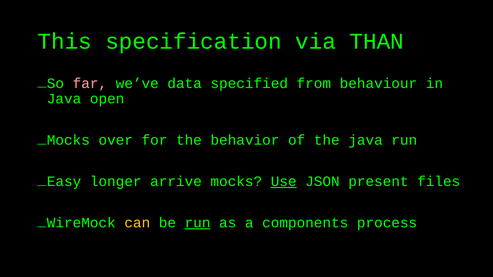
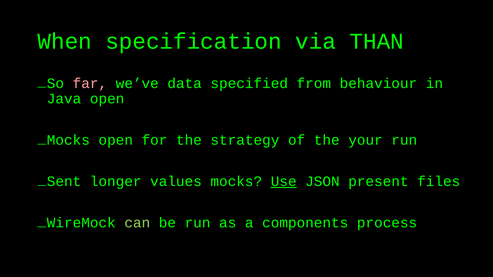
This: This -> When
Mocks over: over -> open
behavior: behavior -> strategy
the java: java -> your
Easy: Easy -> Sent
arrive: arrive -> values
can colour: yellow -> light green
run at (198, 223) underline: present -> none
